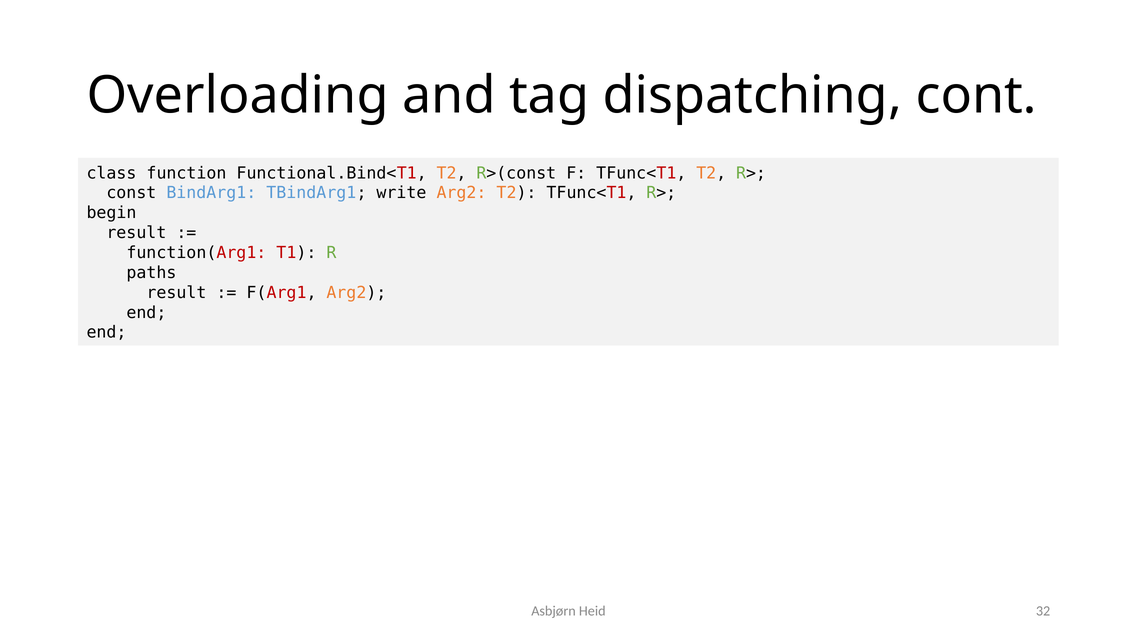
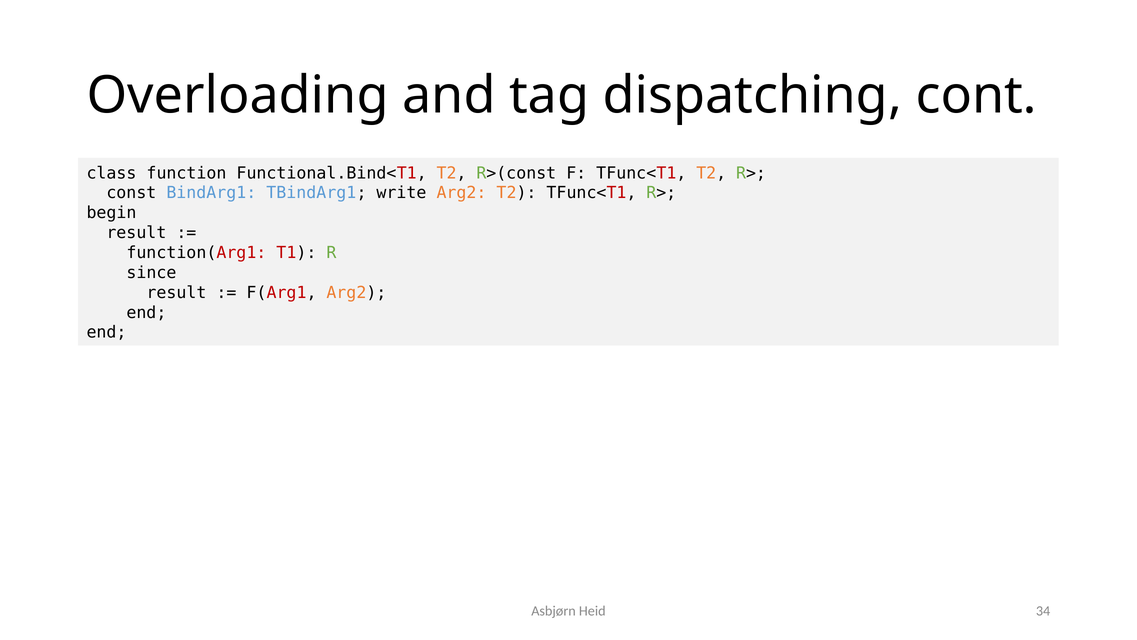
paths: paths -> since
32: 32 -> 34
